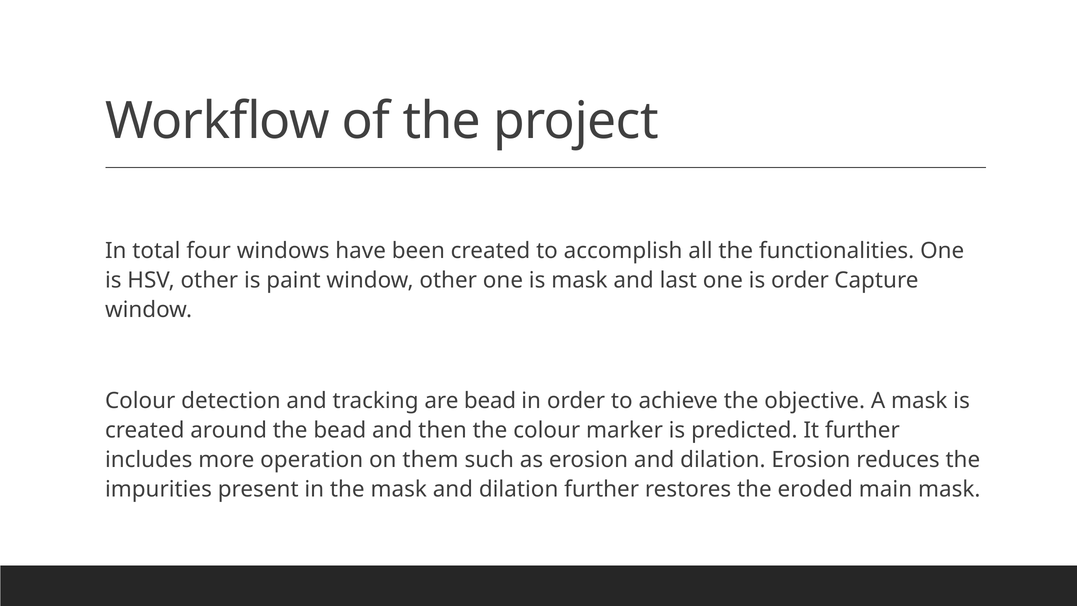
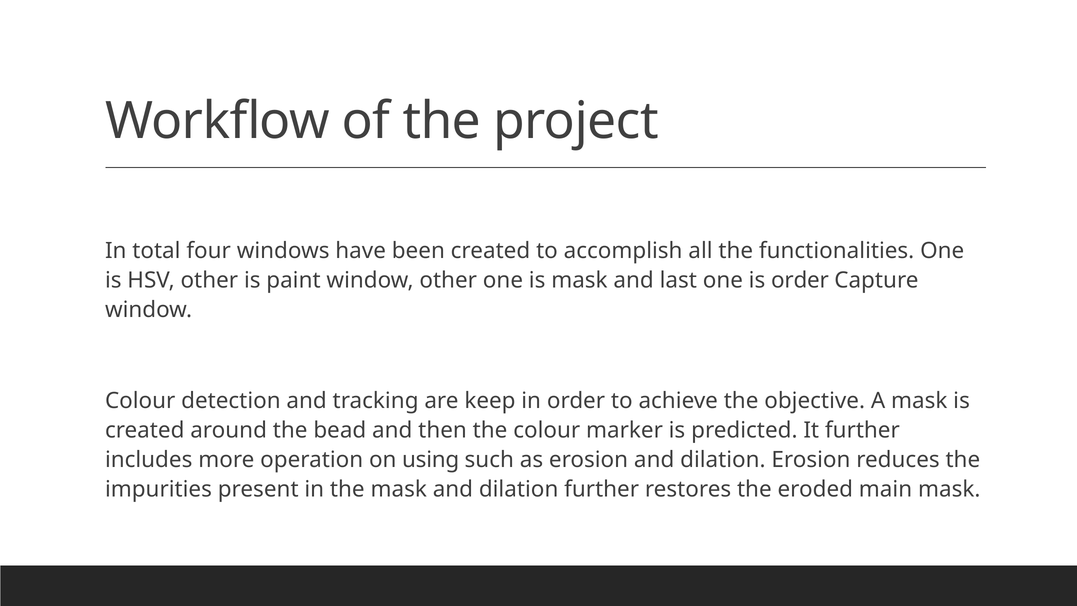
are bead: bead -> keep
them: them -> using
